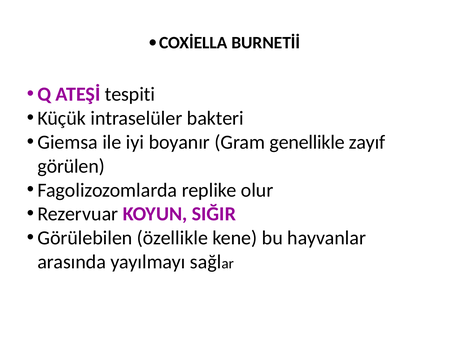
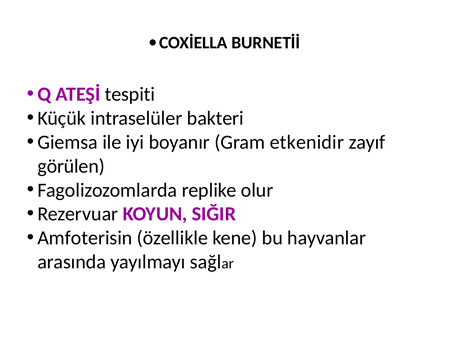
genellikle: genellikle -> etkenidir
Görülebilen: Görülebilen -> Amfoterisin
